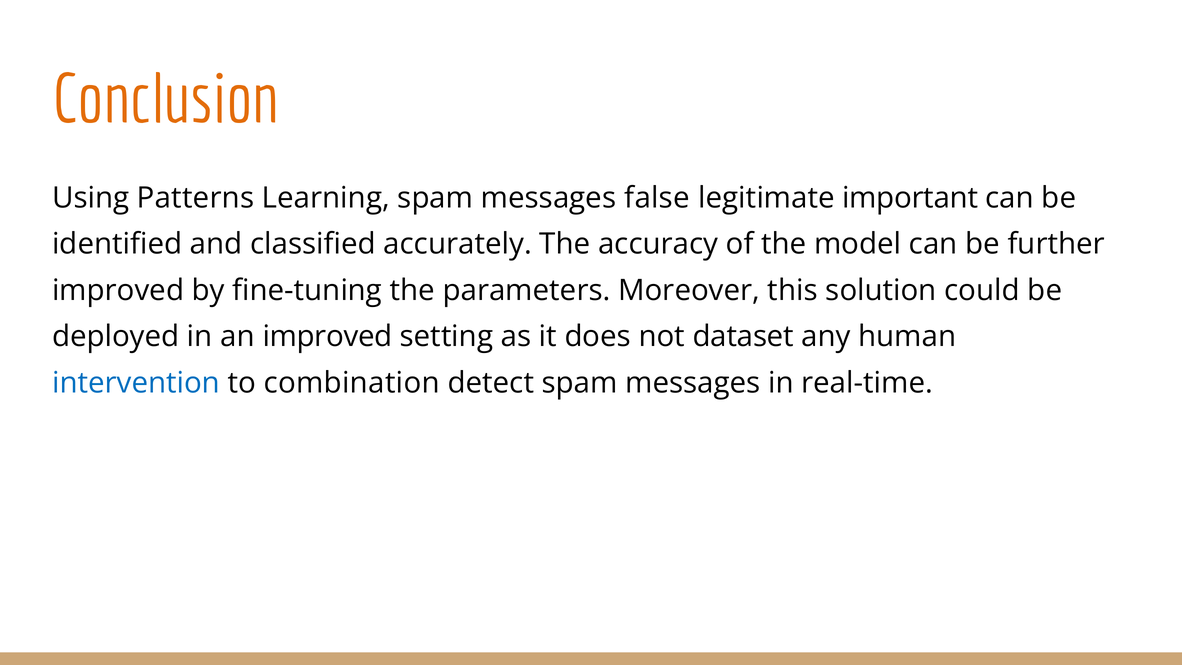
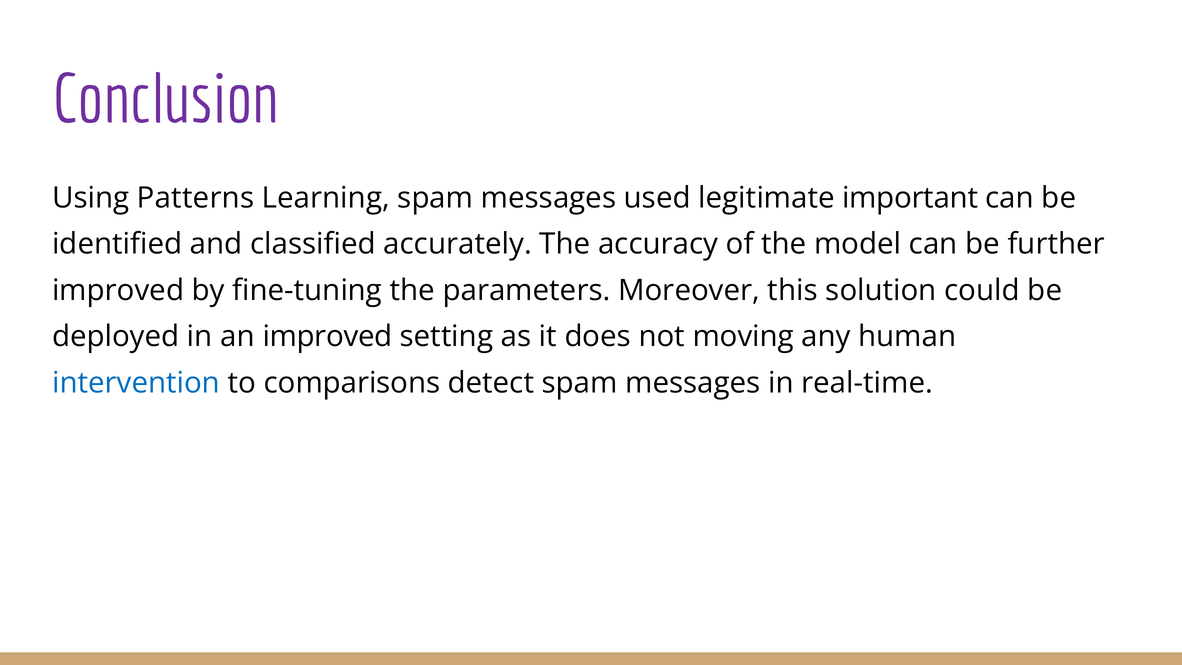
Conclusion colour: orange -> purple
false: false -> used
dataset: dataset -> moving
combination: combination -> comparisons
